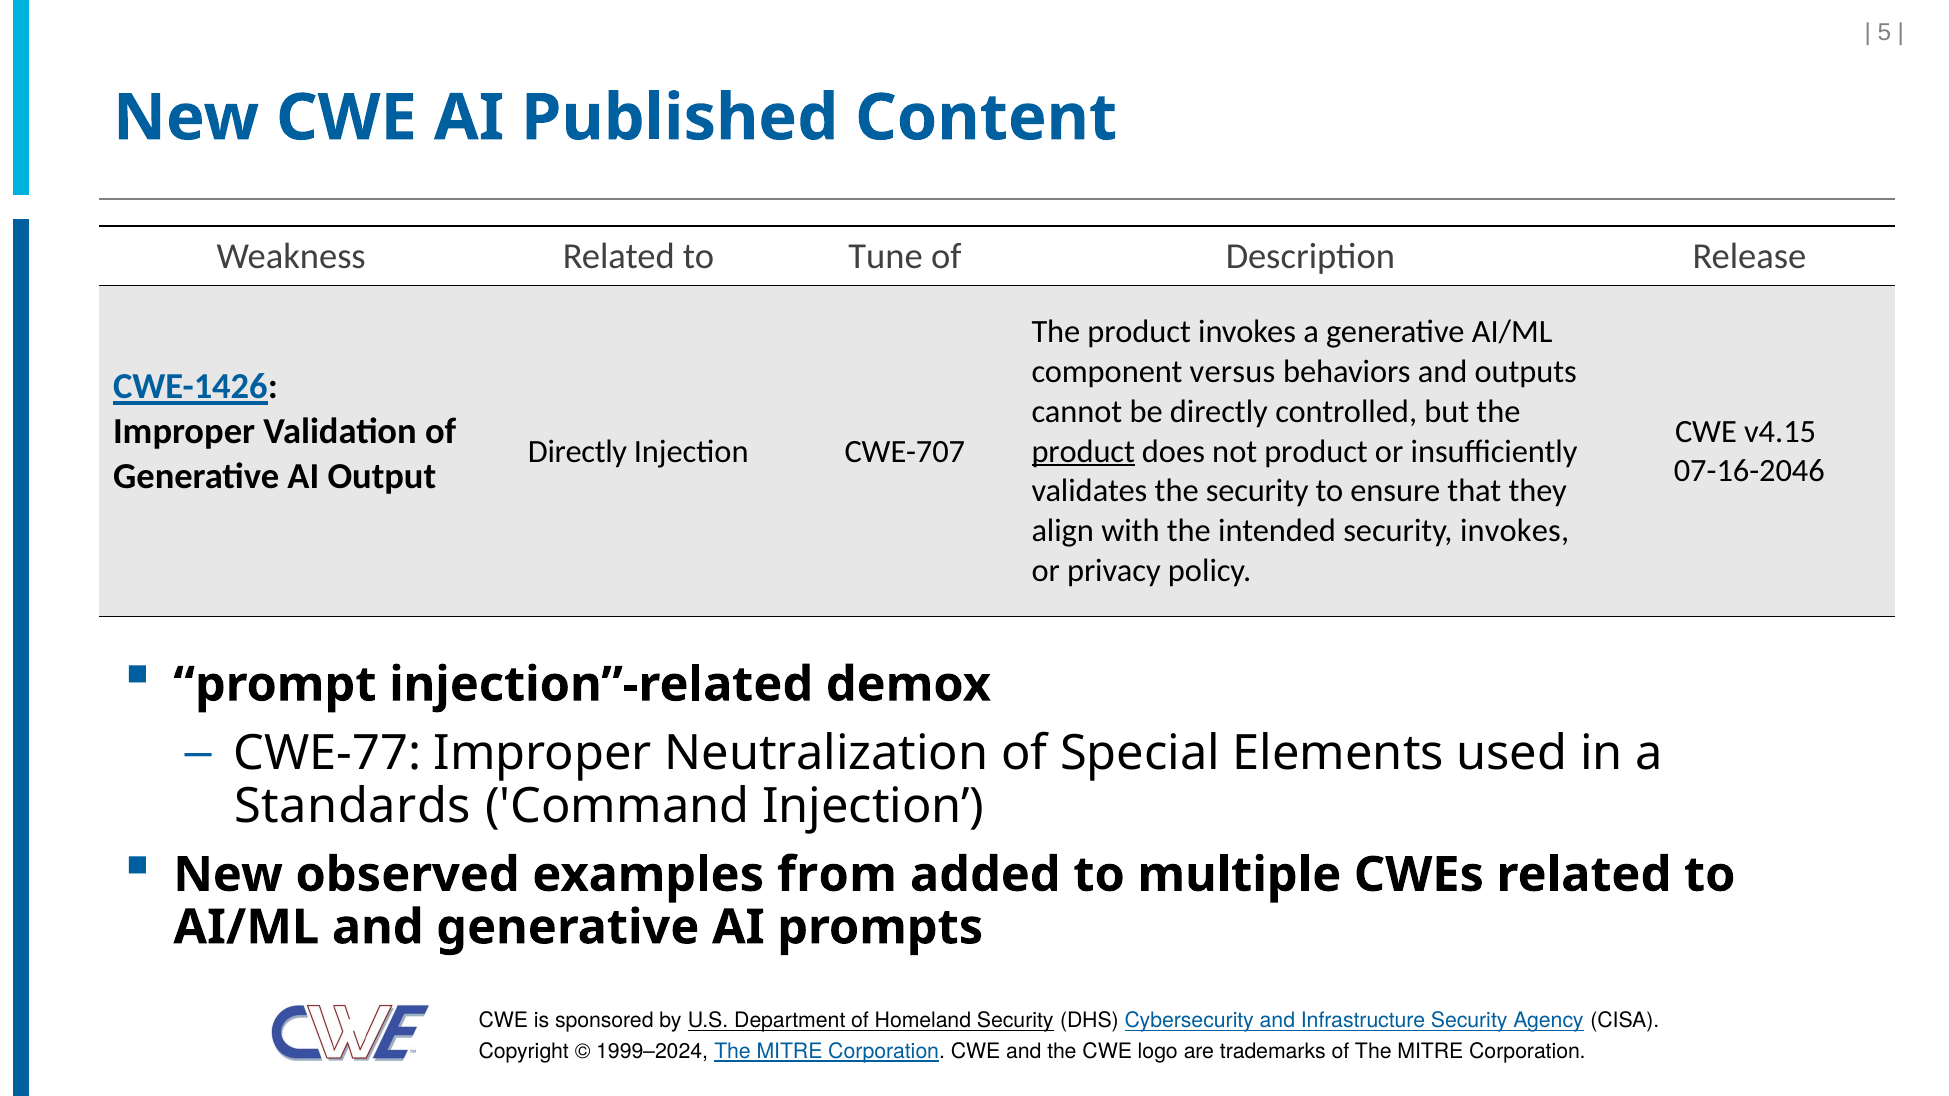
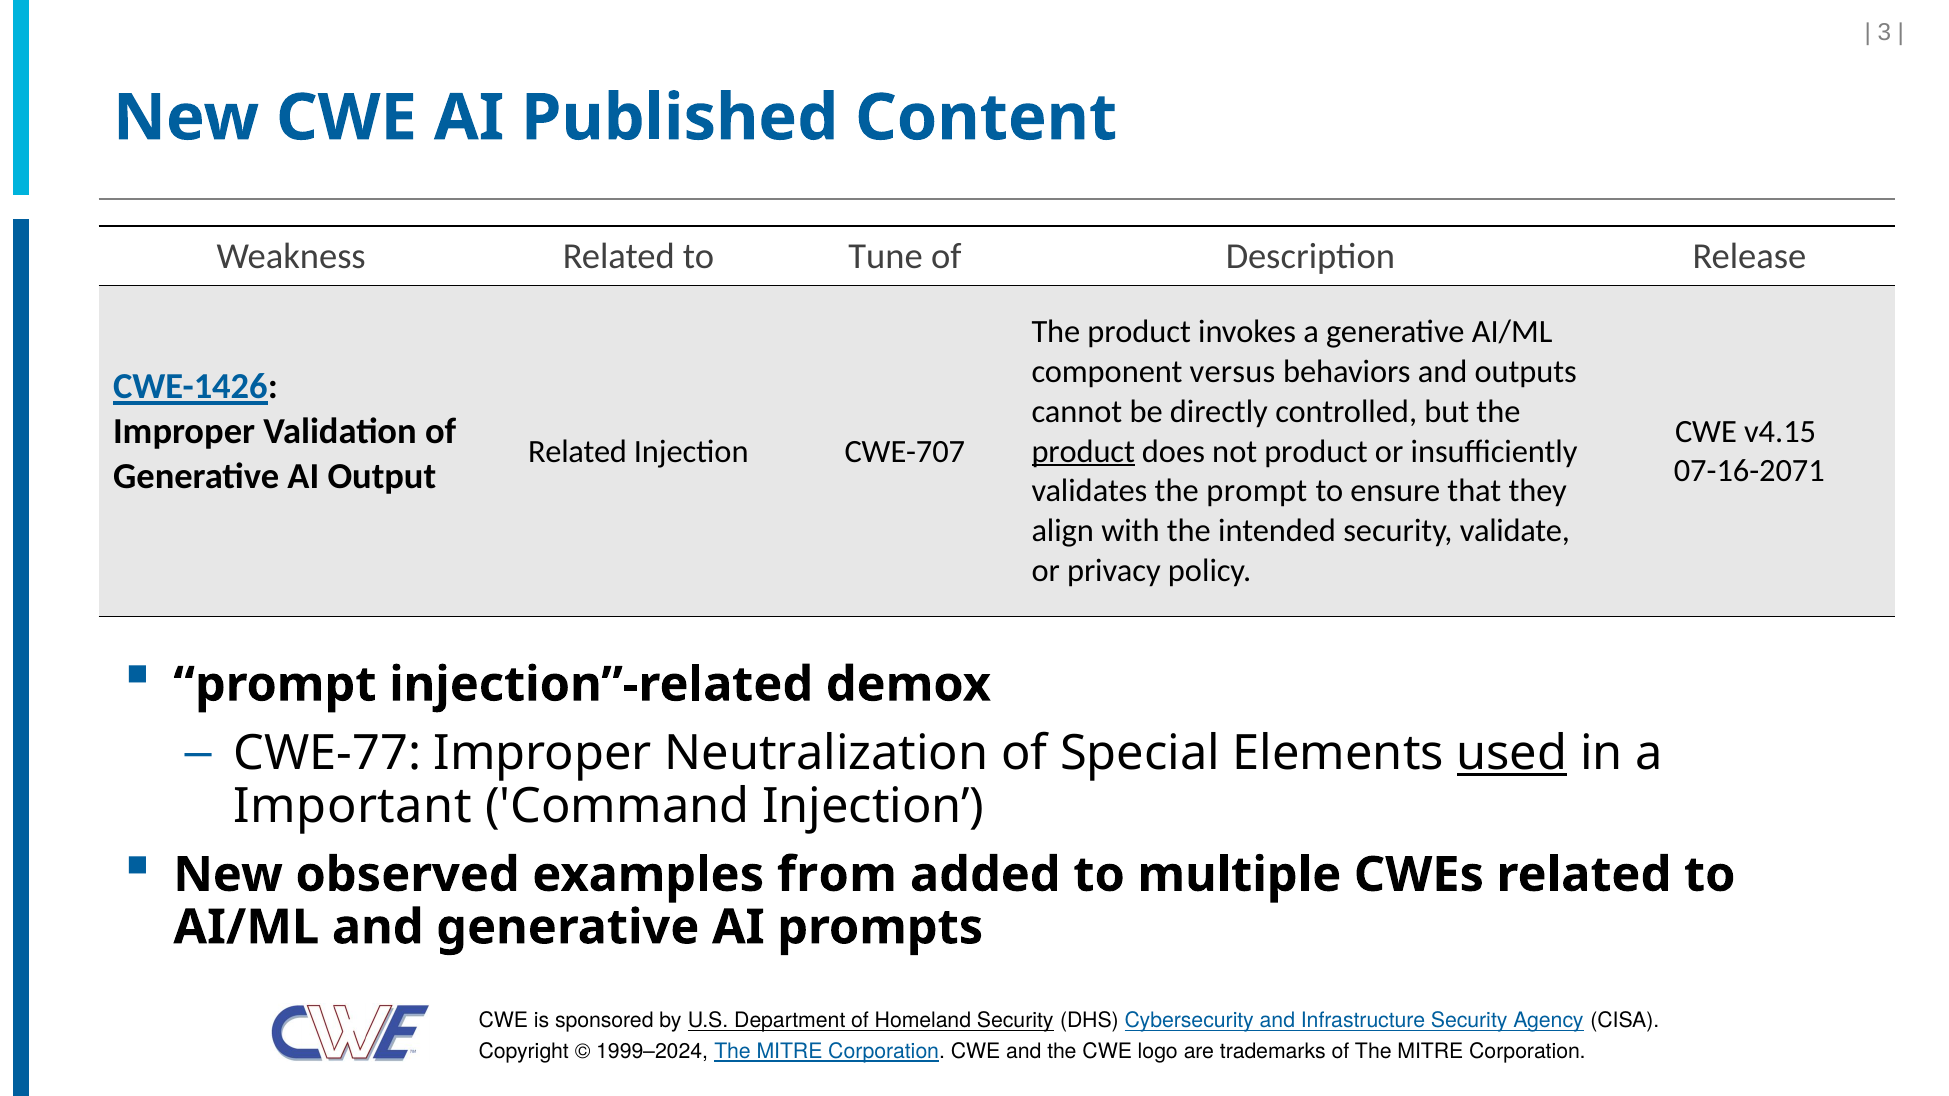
5: 5 -> 3
Directly at (578, 451): Directly -> Related
07-16-2046: 07-16-2046 -> 07-16-2071
the security: security -> prompt
security invokes: invokes -> validate
used underline: none -> present
Standards: Standards -> Important
